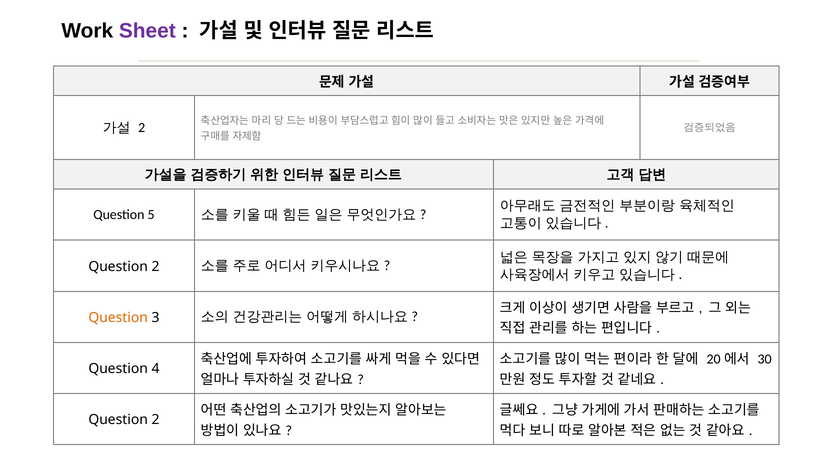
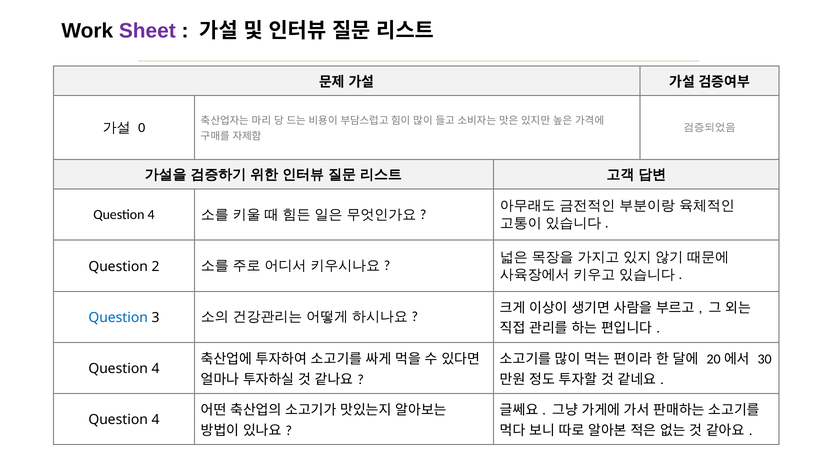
2 at (142, 127): 2 -> 0
5 at (151, 215): 5 -> 4
Question at (118, 317) colour: orange -> blue
2 at (156, 420): 2 -> 4
